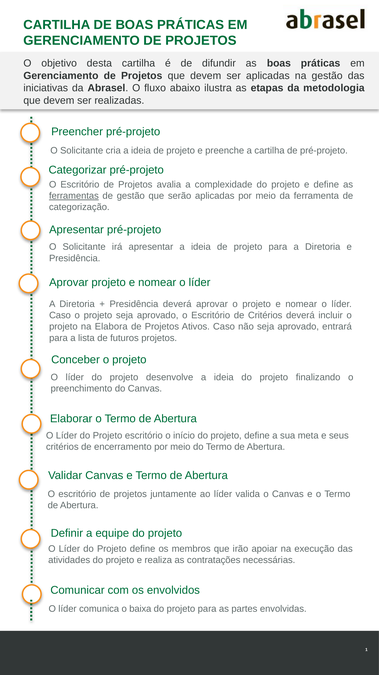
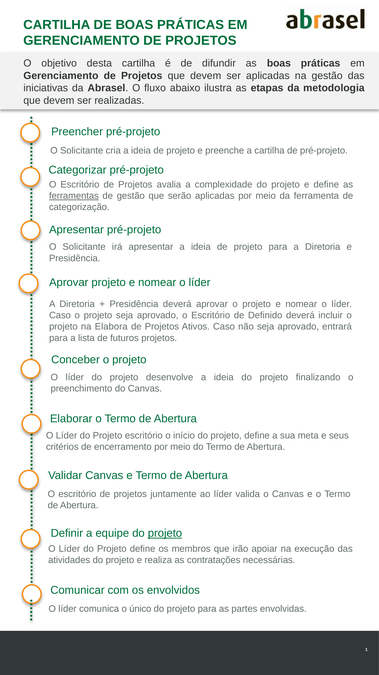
de Critérios: Critérios -> Definido
projeto at (165, 532) underline: none -> present
baixa: baixa -> único
